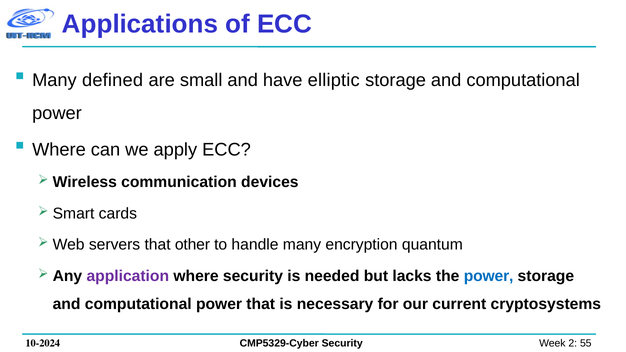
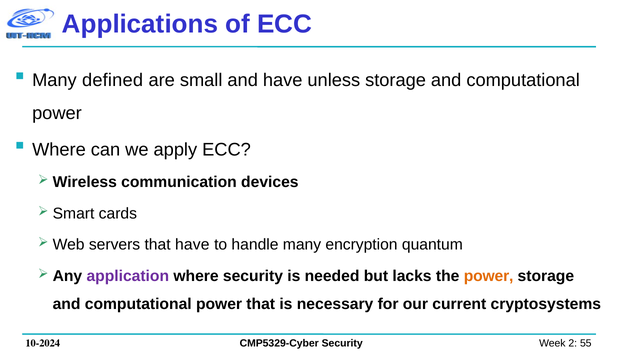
elliptic: elliptic -> unless
that other: other -> have
power at (489, 276) colour: blue -> orange
